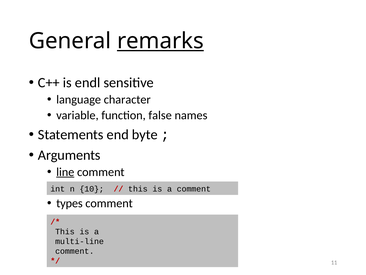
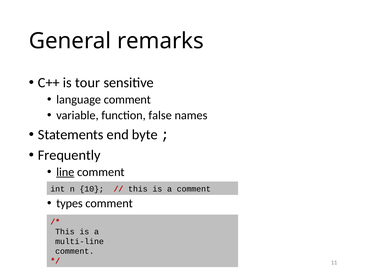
remarks underline: present -> none
endl: endl -> tour
language character: character -> comment
Arguments: Arguments -> Frequently
